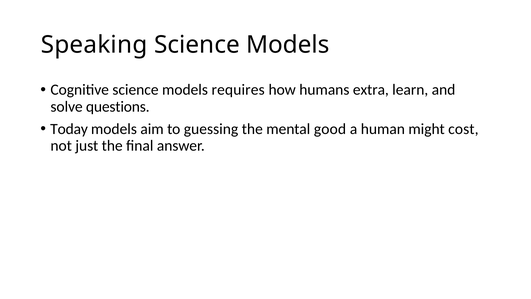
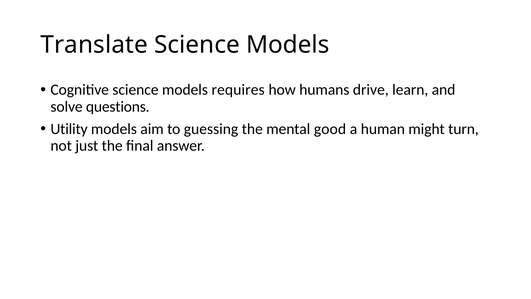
Speaking: Speaking -> Translate
extra: extra -> drive
Today: Today -> Utility
cost: cost -> turn
